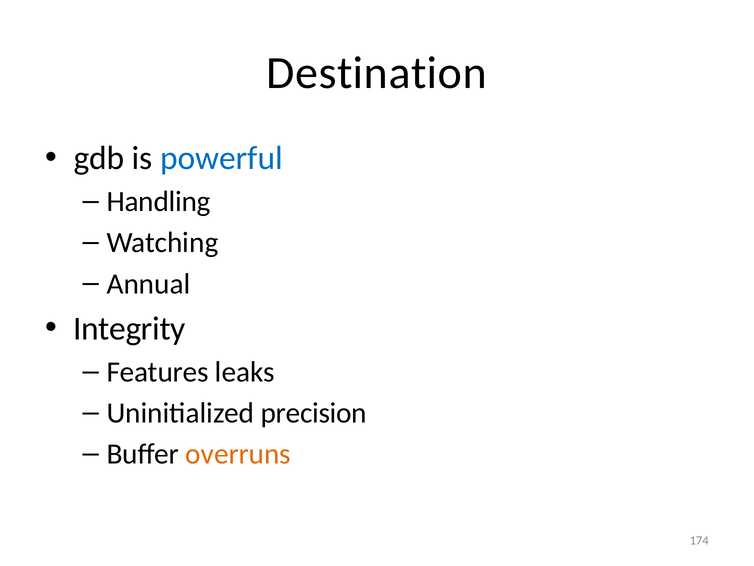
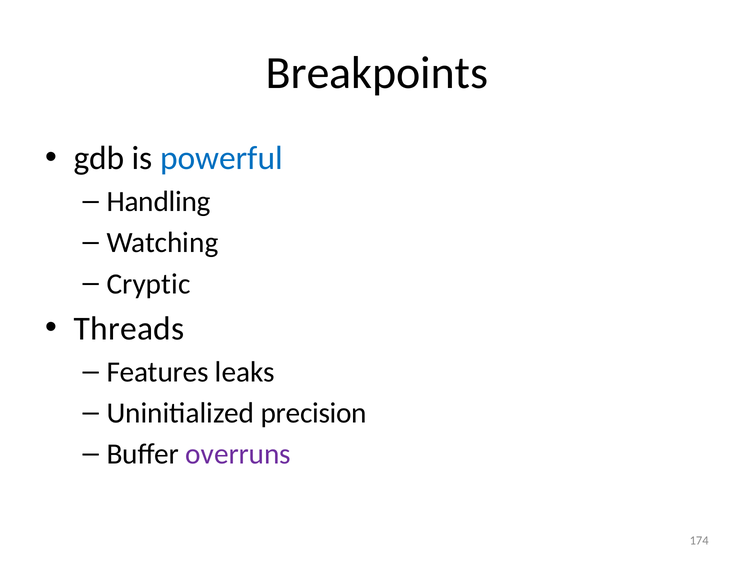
Destination: Destination -> Breakpoints
Annual: Annual -> Cryptic
Integrity: Integrity -> Threads
overruns colour: orange -> purple
